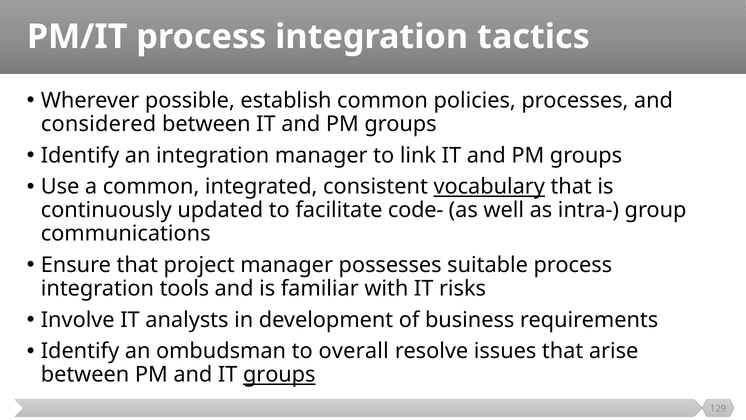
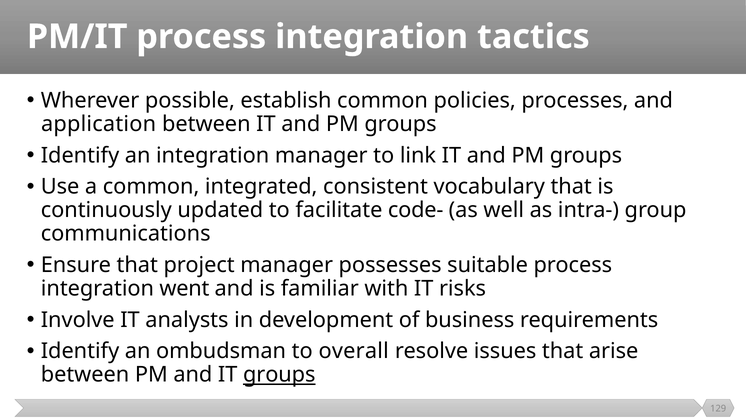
considered: considered -> application
vocabulary underline: present -> none
tools: tools -> went
